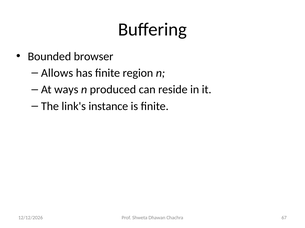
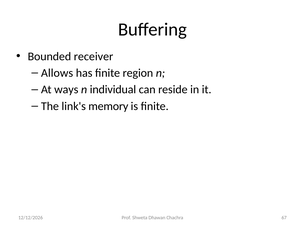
browser: browser -> receiver
produced: produced -> individual
instance: instance -> memory
